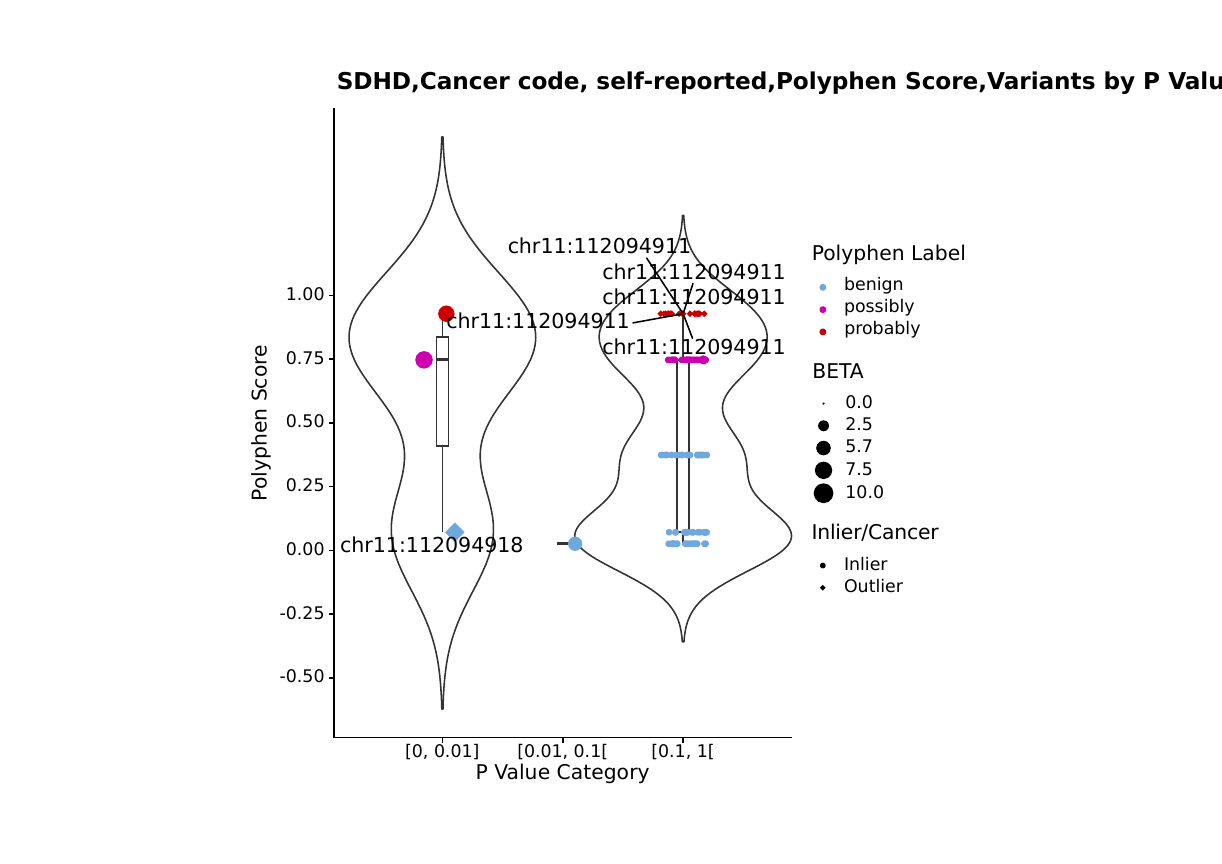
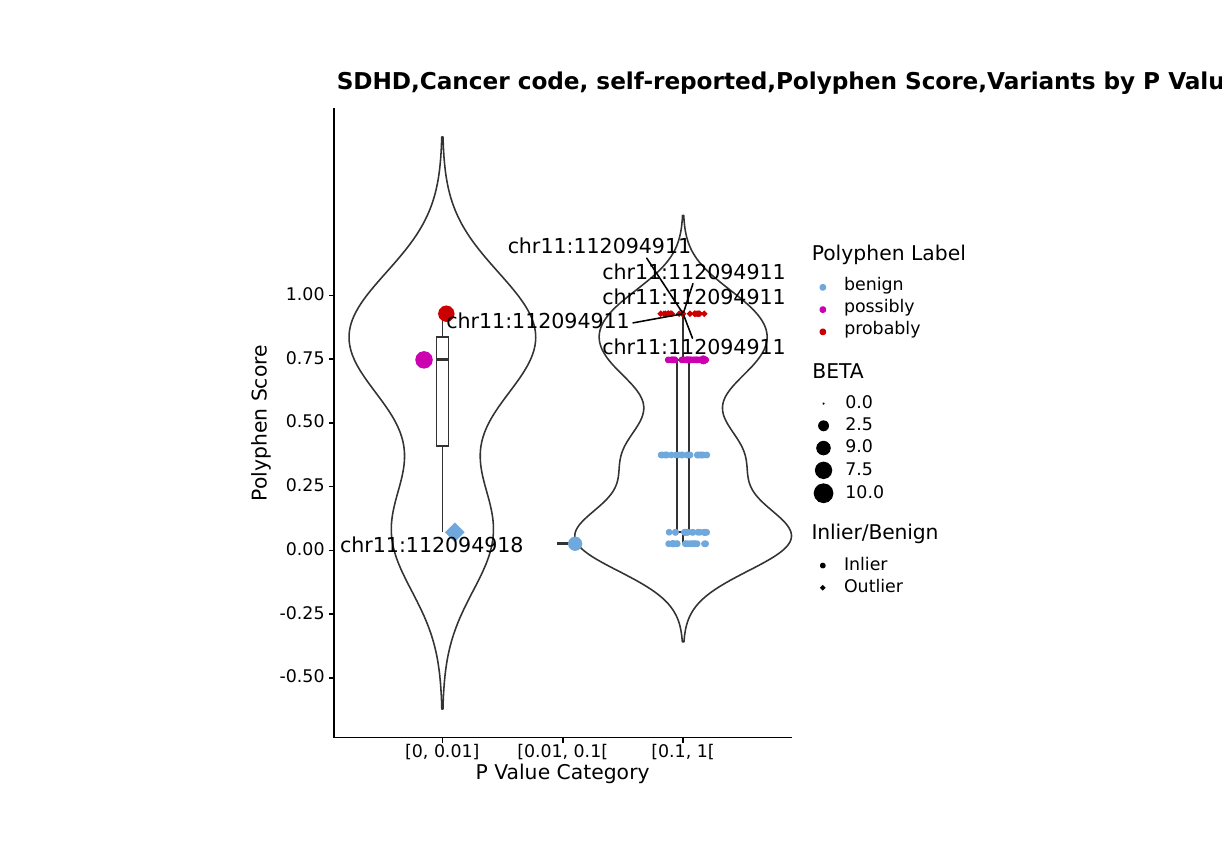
5.7: 5.7 -> 9.0
Inlier/Cancer: Inlier/Cancer -> Inlier/Benign
